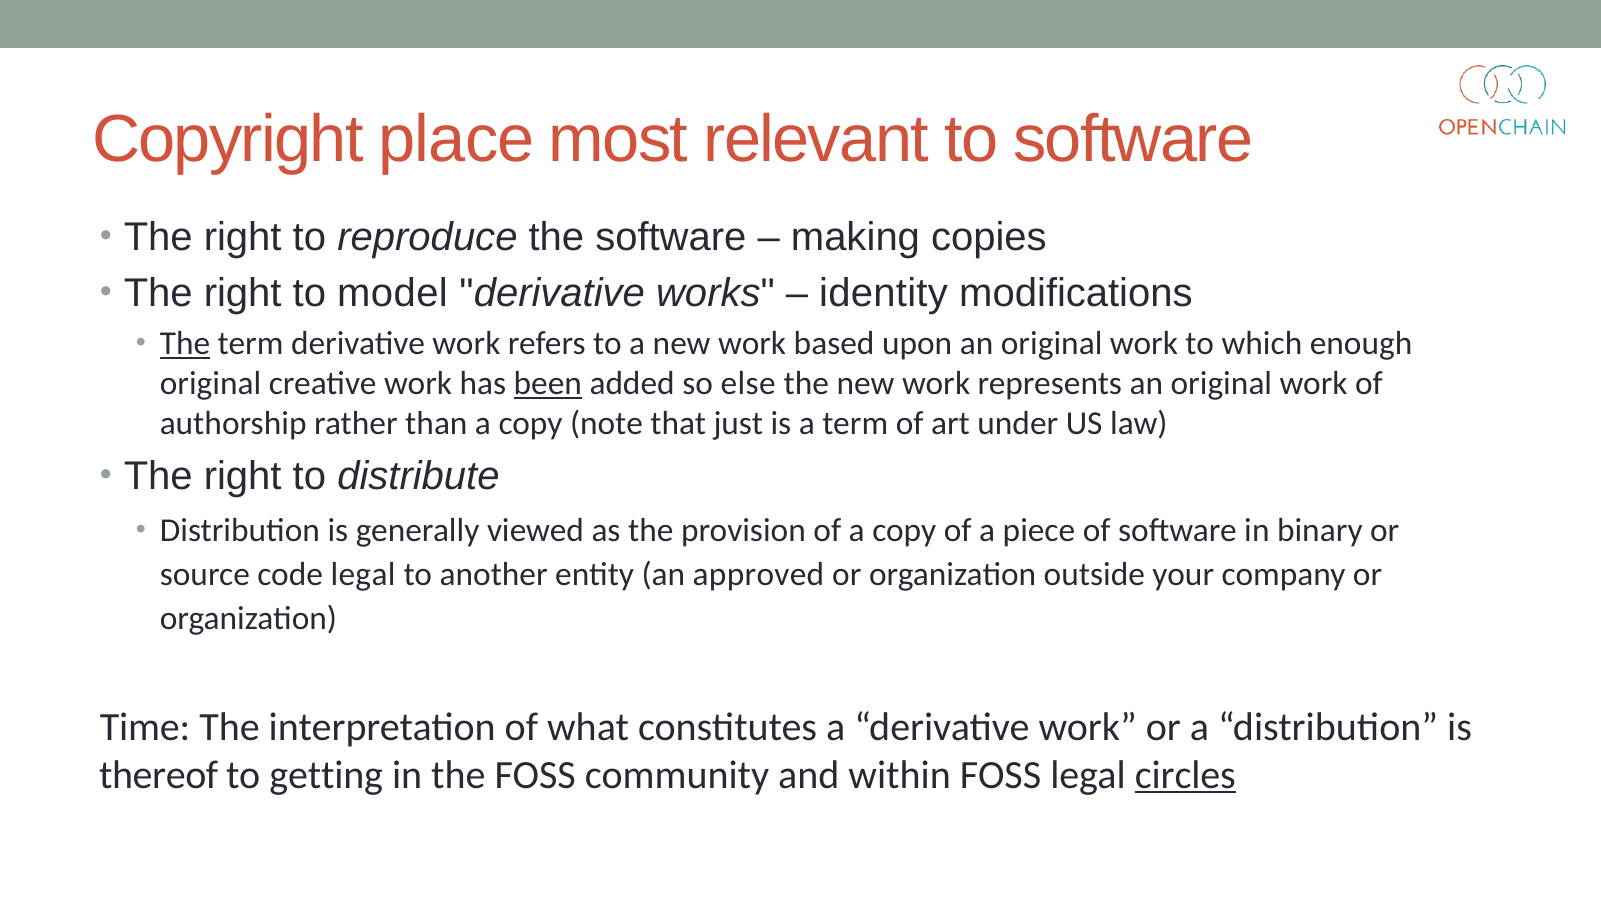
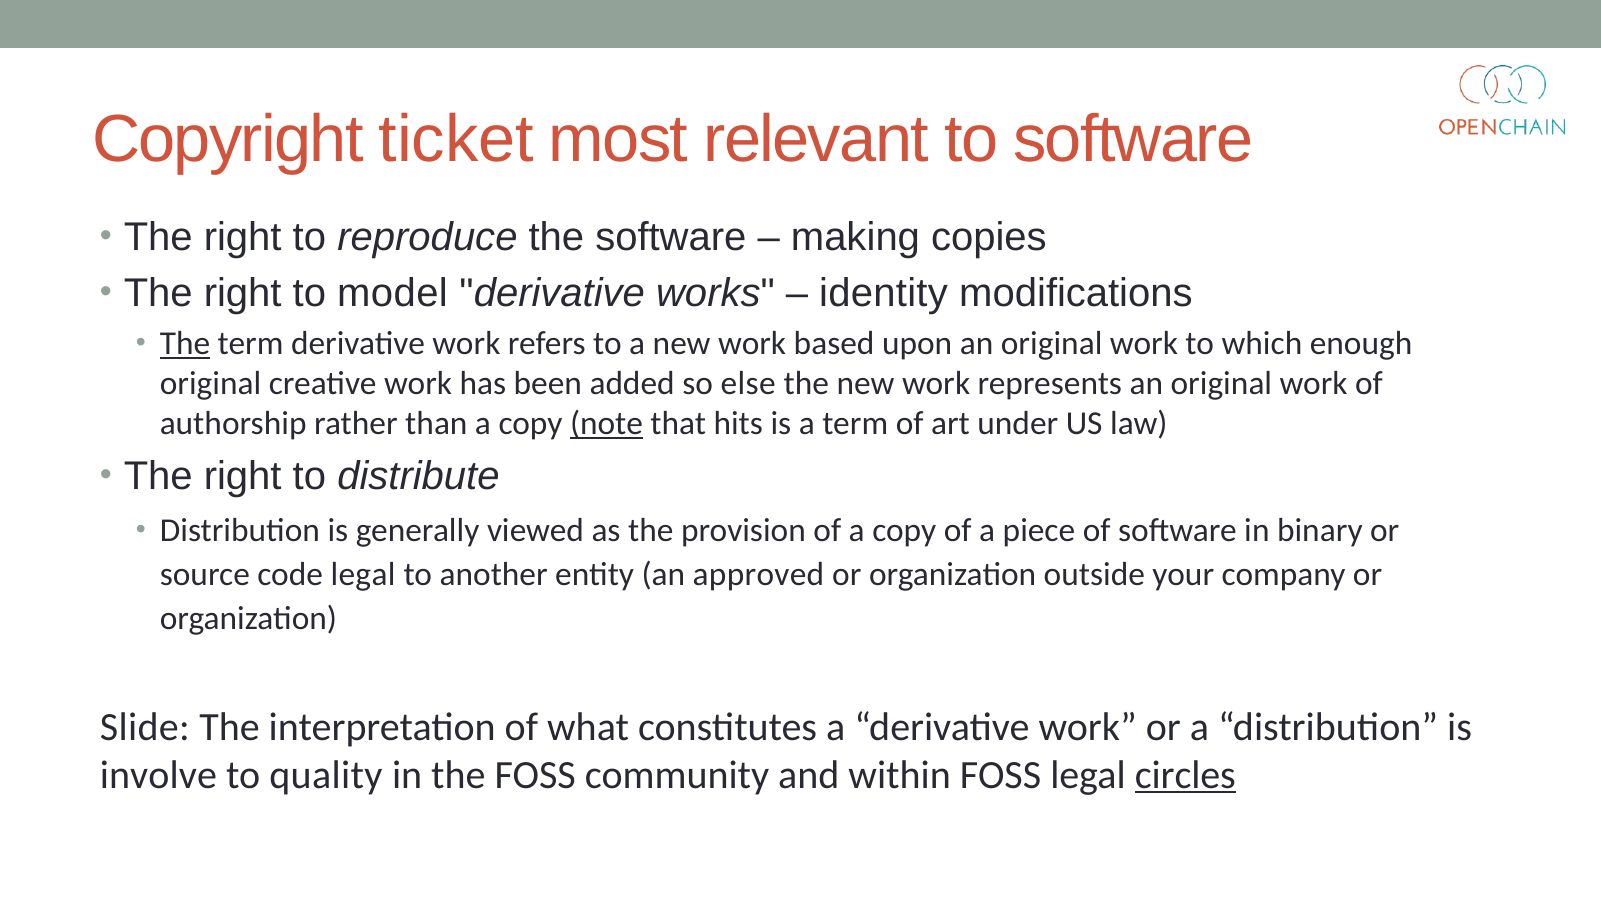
place: place -> ticket
been underline: present -> none
note underline: none -> present
just: just -> hits
Time: Time -> Slide
thereof: thereof -> involve
getting: getting -> quality
